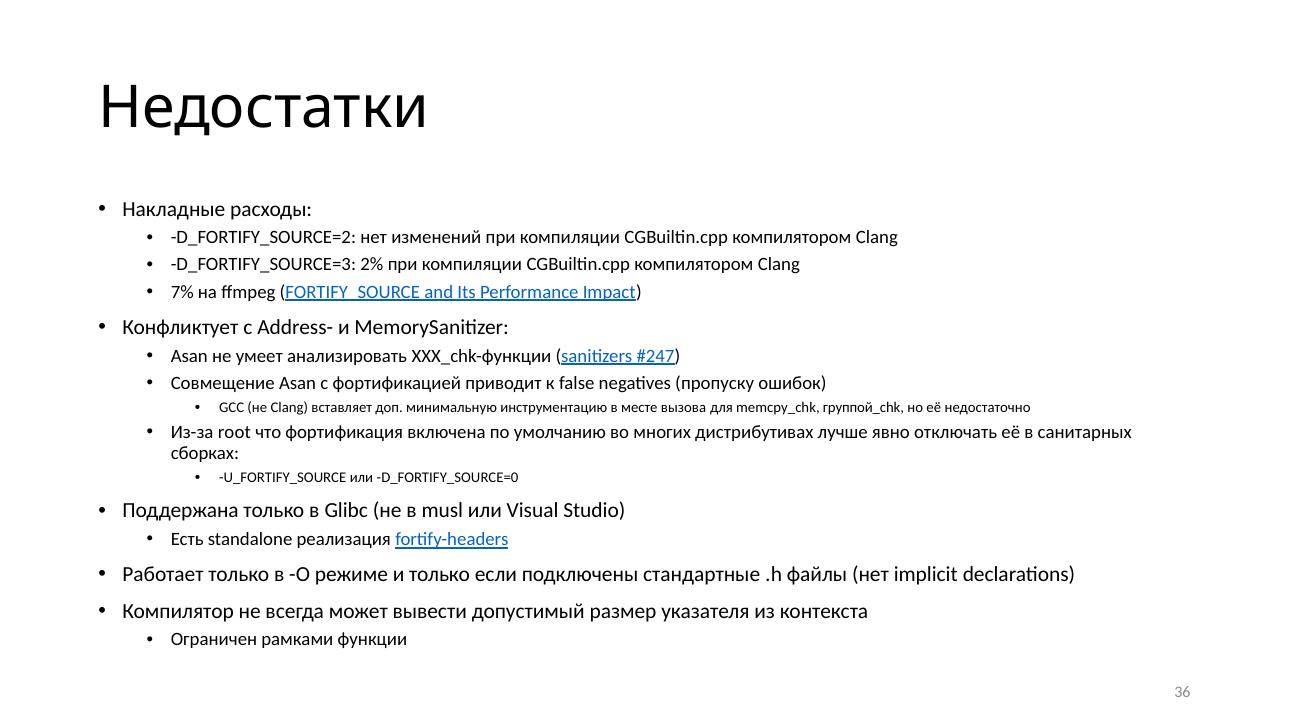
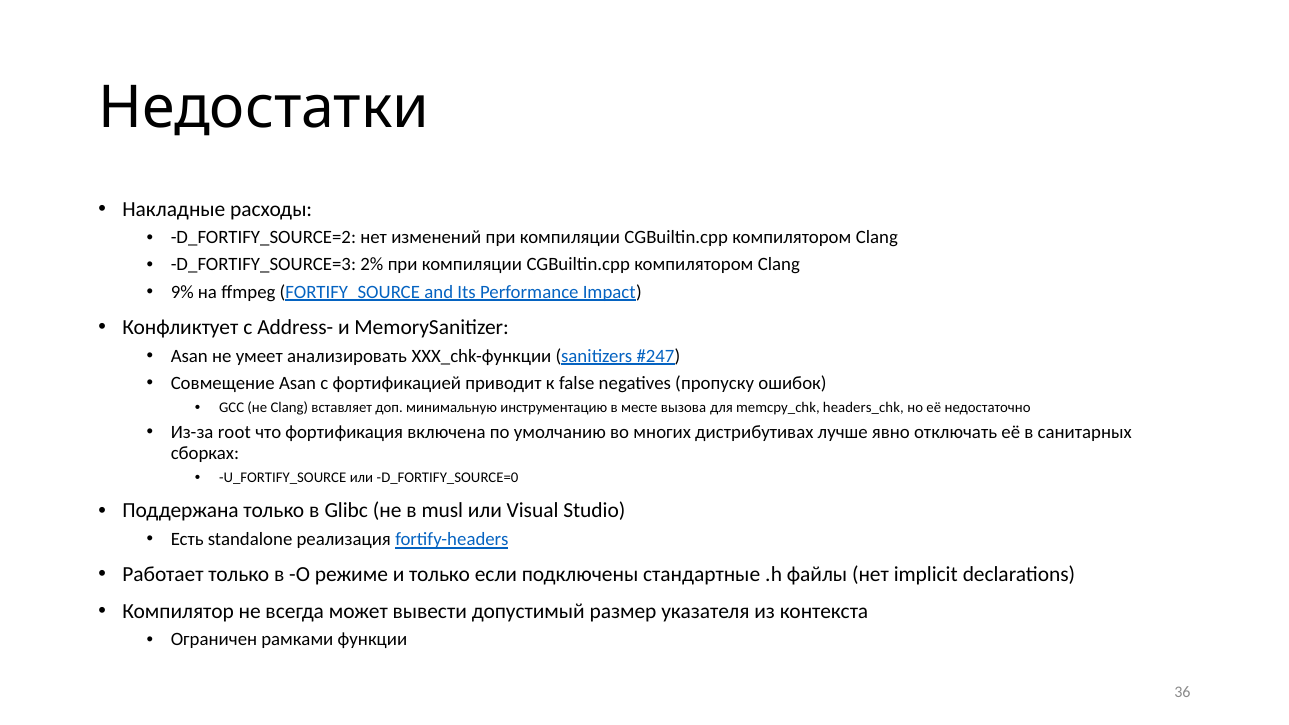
7%: 7% -> 9%
группой_chk: группой_chk -> headers_chk
